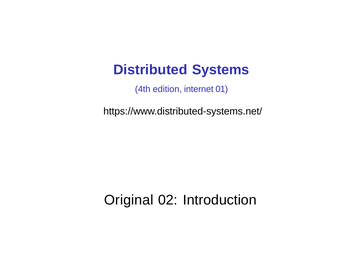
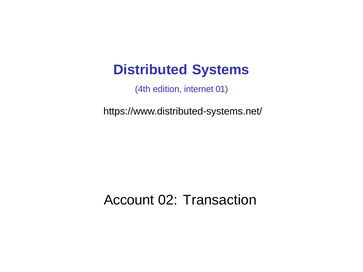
Original: Original -> Account
Introduction: Introduction -> Transaction
